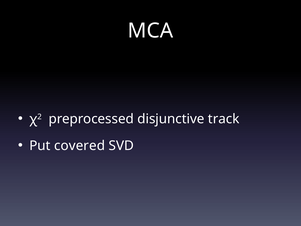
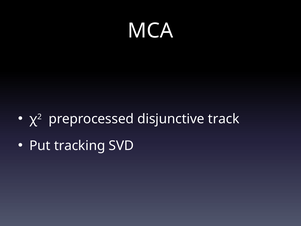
covered: covered -> tracking
